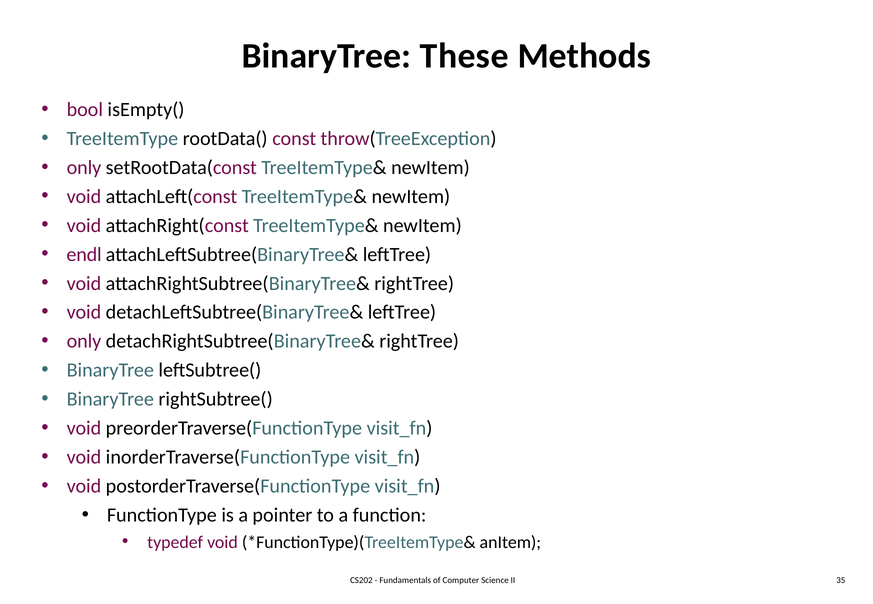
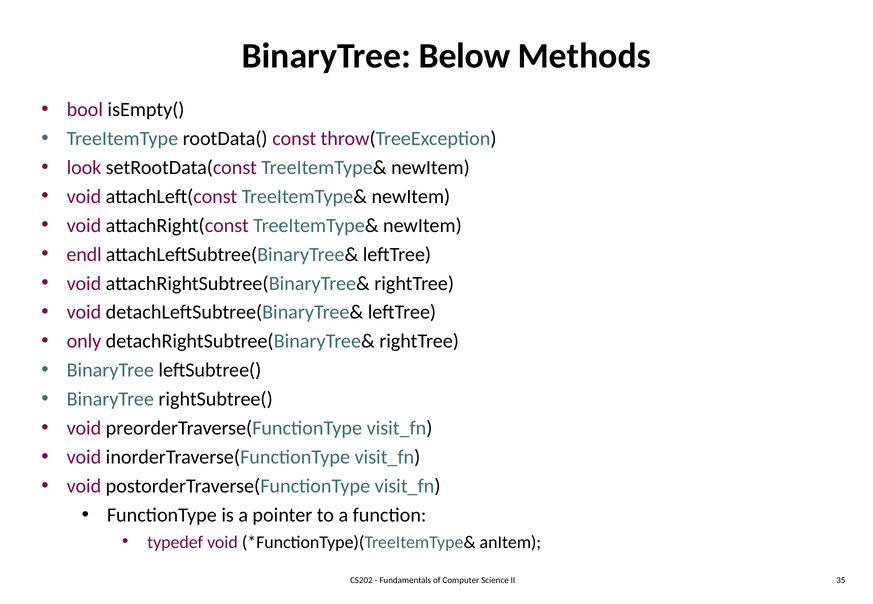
These: These -> Below
only at (84, 168): only -> look
